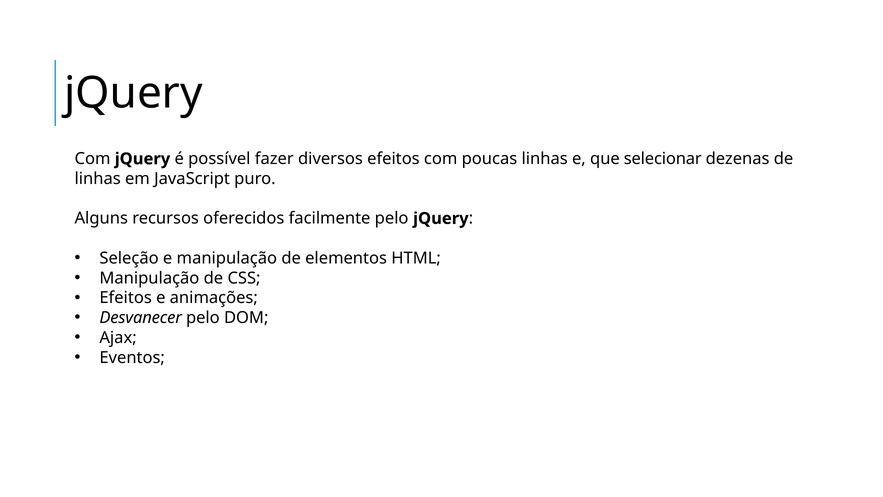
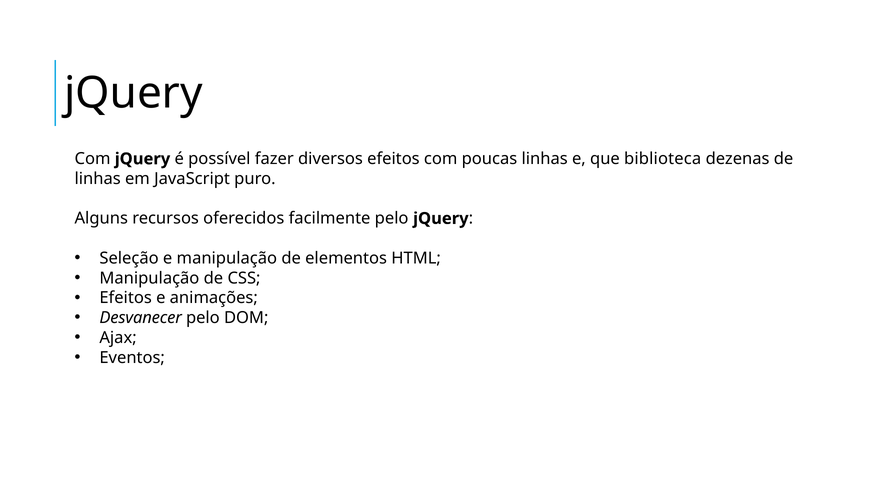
selecionar: selecionar -> biblioteca
